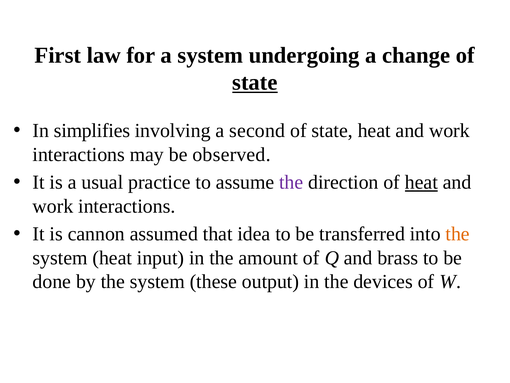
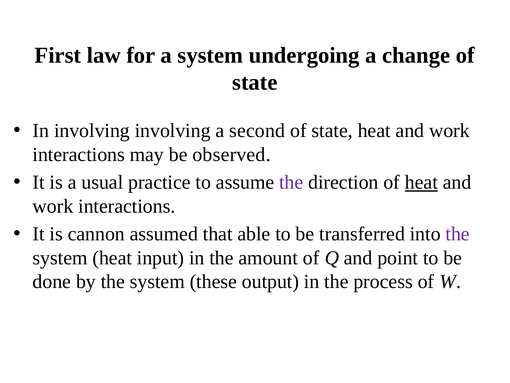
state at (255, 82) underline: present -> none
In simplifies: simplifies -> involving
idea: idea -> able
the at (458, 234) colour: orange -> purple
brass: brass -> point
devices: devices -> process
